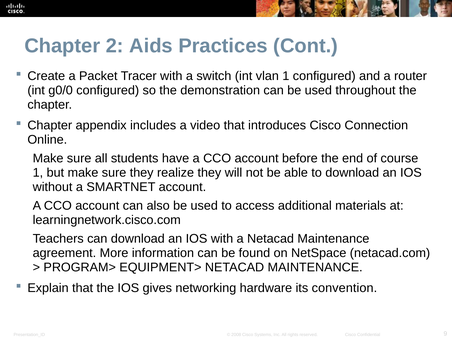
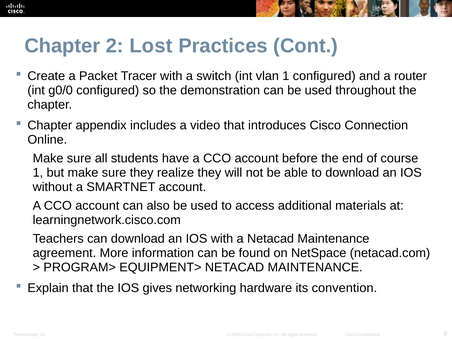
Aids: Aids -> Lost
